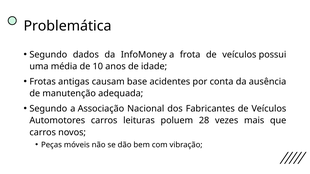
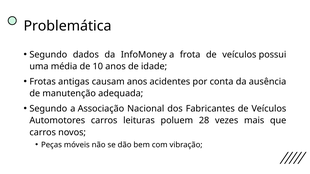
causam base: base -> anos
